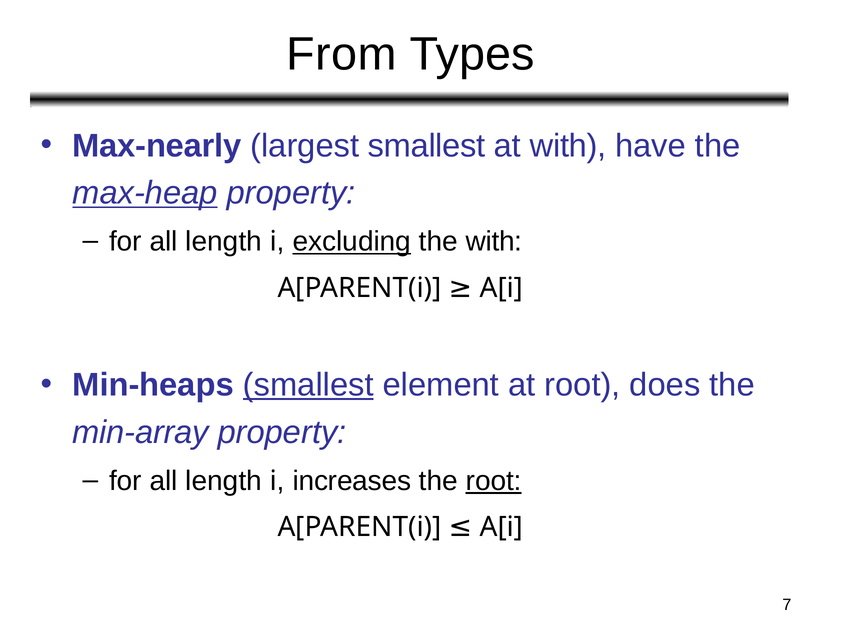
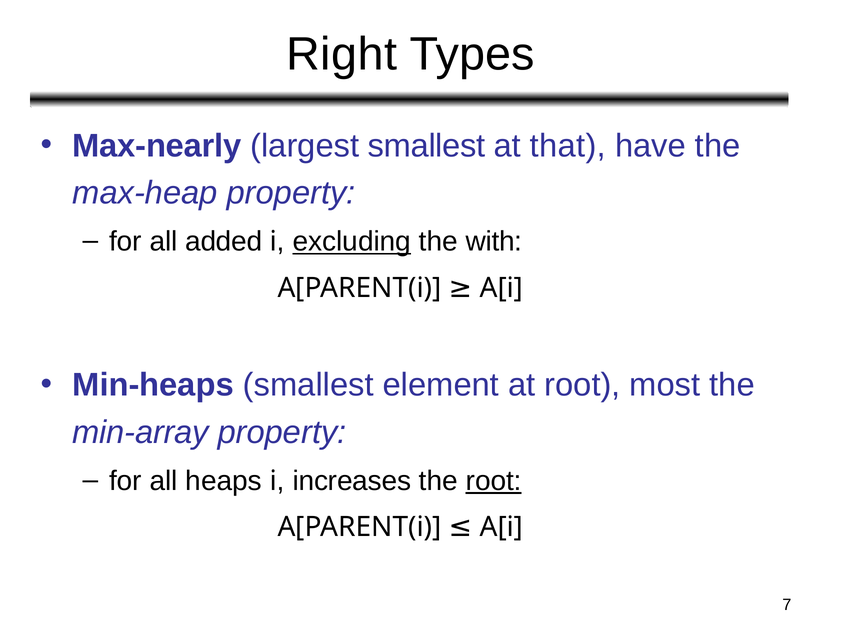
From: From -> Right
at with: with -> that
max-heap underline: present -> none
length at (224, 242): length -> added
smallest at (308, 385) underline: present -> none
does: does -> most
length at (224, 480): length -> heaps
